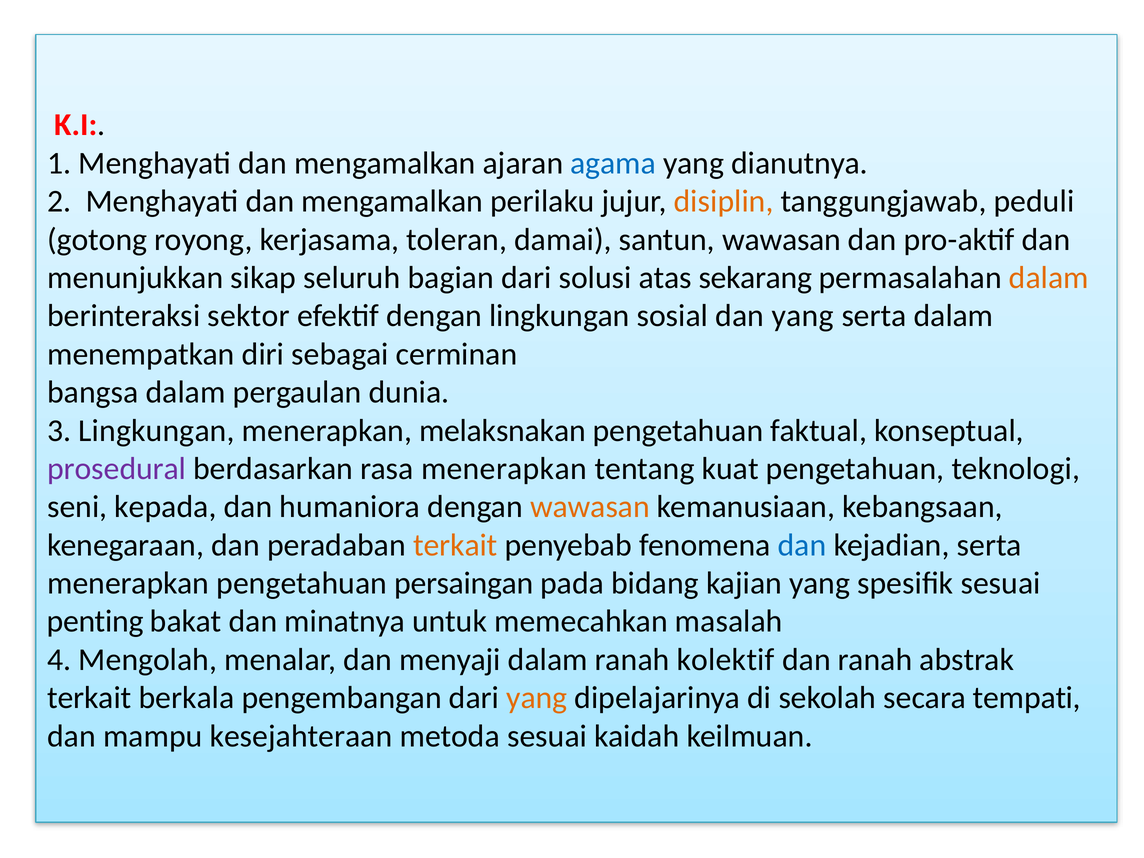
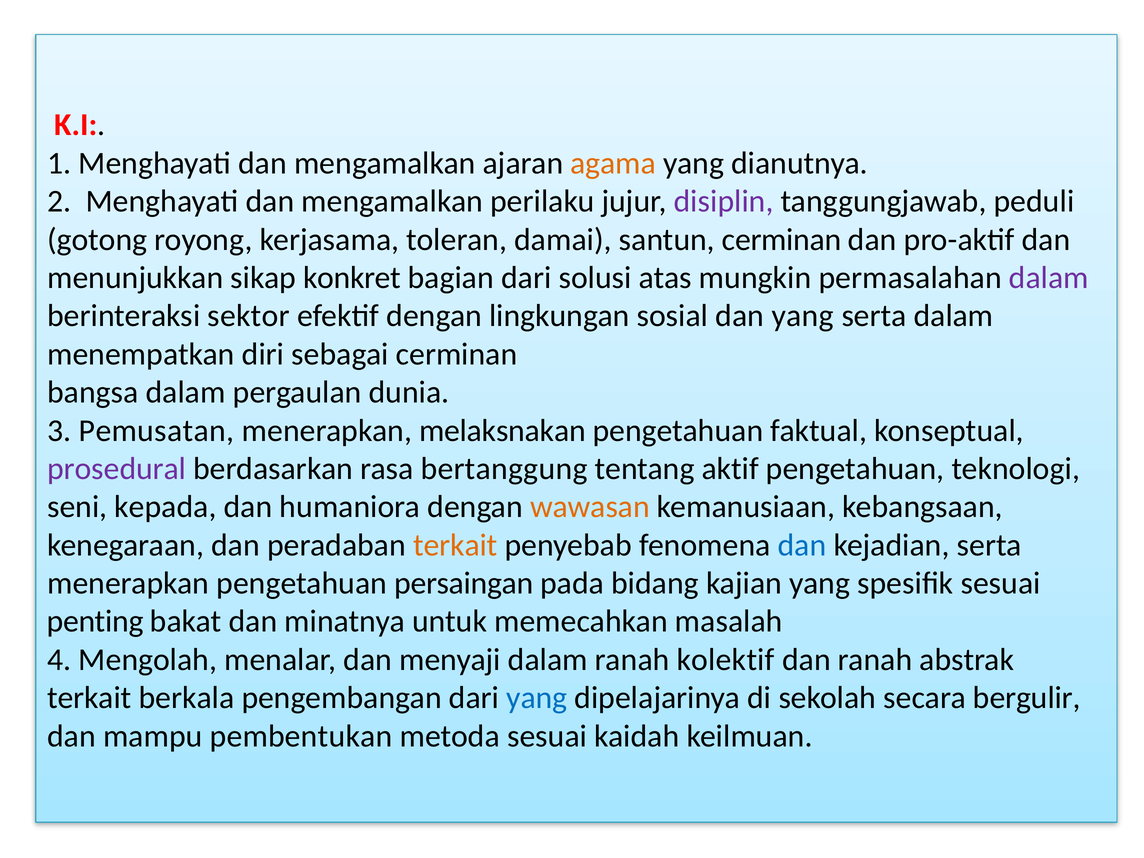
agama colour: blue -> orange
disiplin colour: orange -> purple
santun wawasan: wawasan -> cerminan
seluruh: seluruh -> konkret
sekarang: sekarang -> mungkin
dalam at (1049, 278) colour: orange -> purple
3 Lingkungan: Lingkungan -> Pemusatan
rasa menerapkan: menerapkan -> bertanggung
kuat: kuat -> aktif
yang at (537, 698) colour: orange -> blue
tempati: tempati -> bergulir
kesejahteraan: kesejahteraan -> pembentukan
